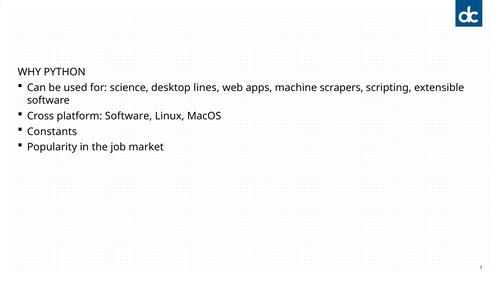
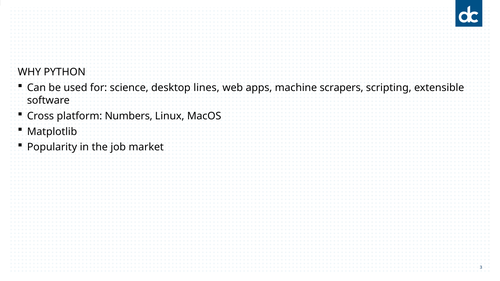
platform Software: Software -> Numbers
Constants: Constants -> Matplotlib
